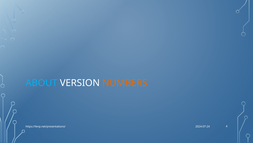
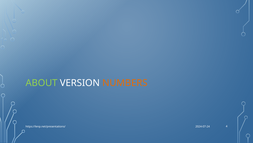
ABOUT colour: light blue -> light green
